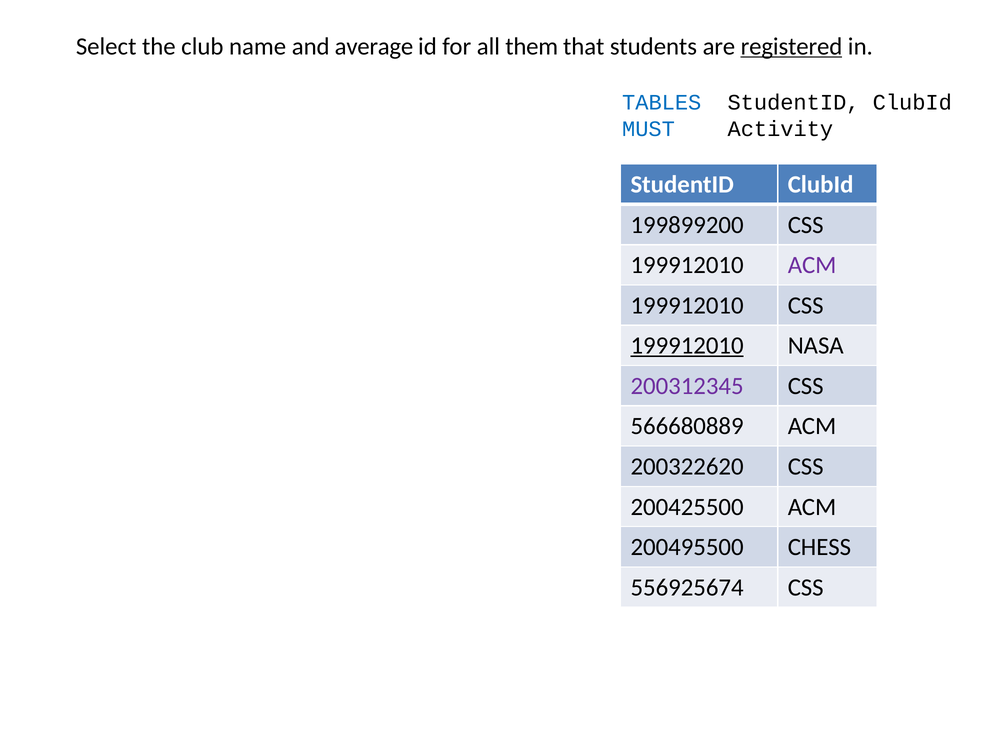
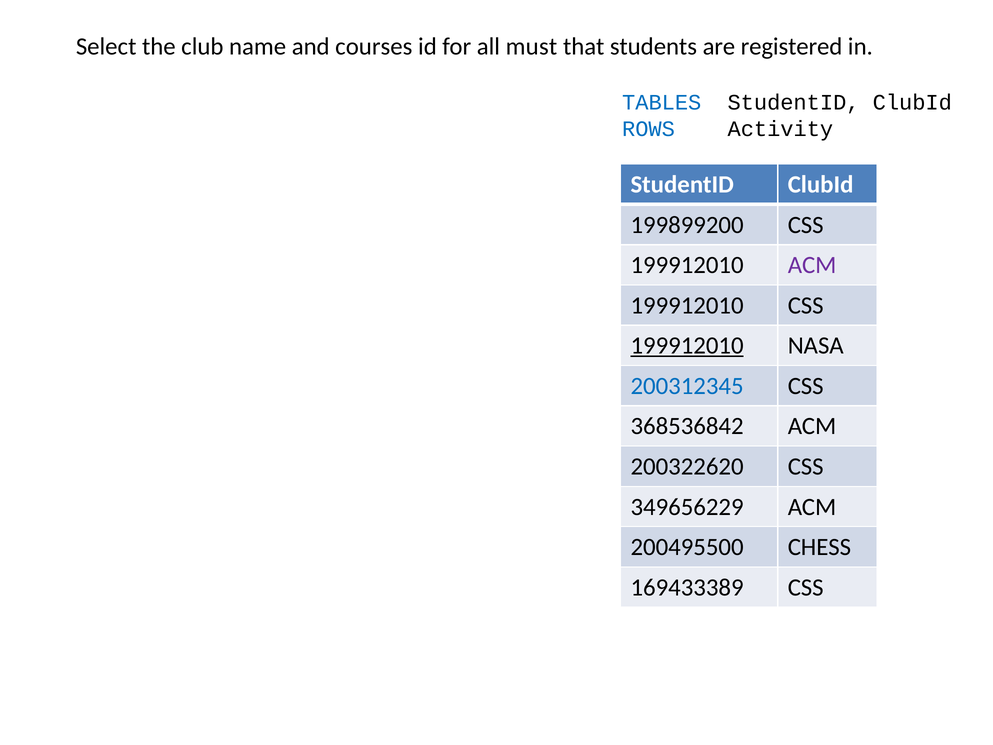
average: average -> courses
them: them -> must
registered underline: present -> none
MUST: MUST -> ROWS
200312345 colour: purple -> blue
566680889: 566680889 -> 368536842
200425500: 200425500 -> 349656229
556925674: 556925674 -> 169433389
